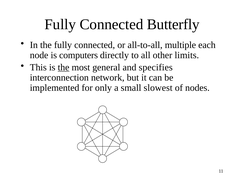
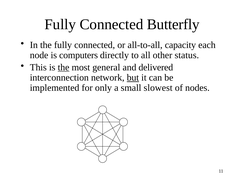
multiple: multiple -> capacity
limits: limits -> status
specifies: specifies -> delivered
but underline: none -> present
